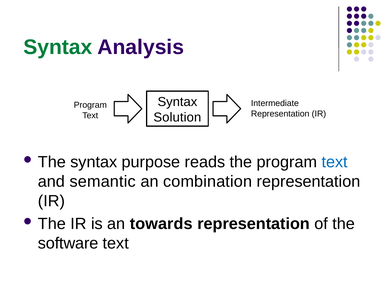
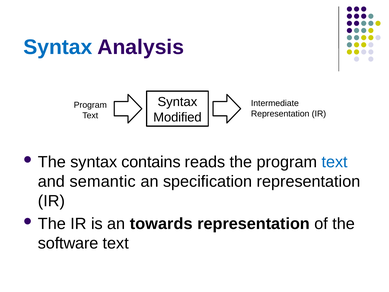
Syntax at (58, 47) colour: green -> blue
Solution: Solution -> Modified
purpose: purpose -> contains
combination: combination -> specification
